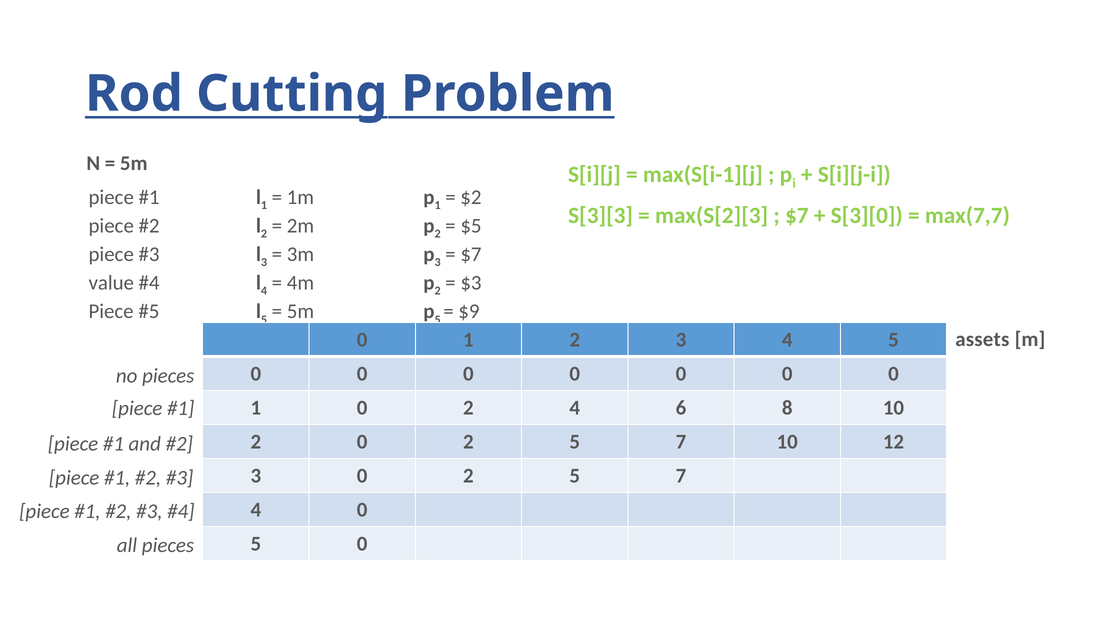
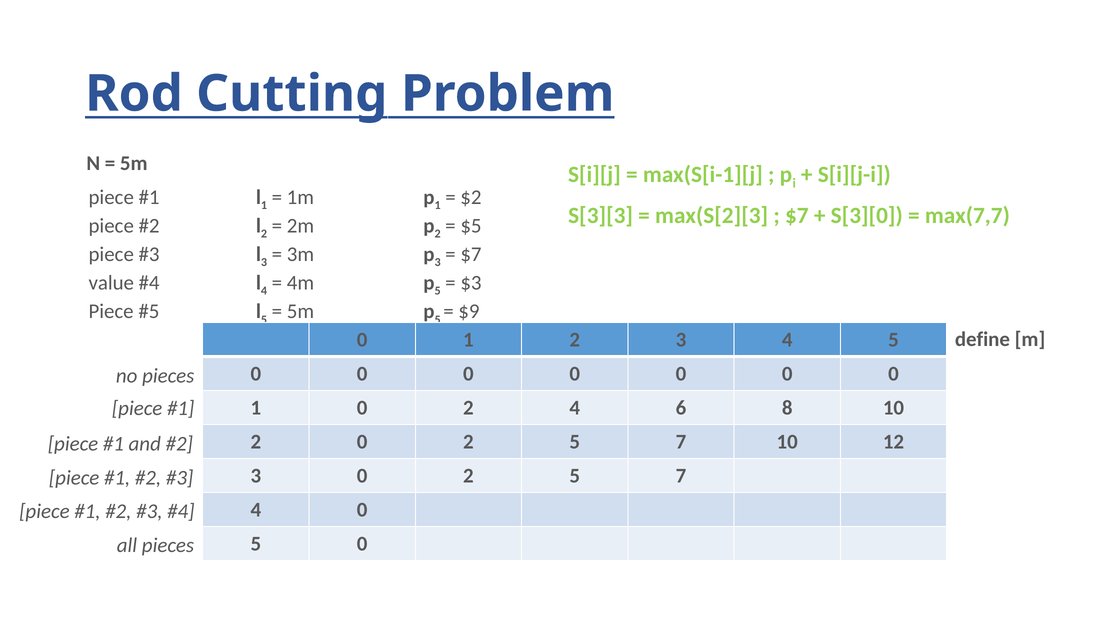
2 at (438, 291): 2 -> 5
assets: assets -> define
